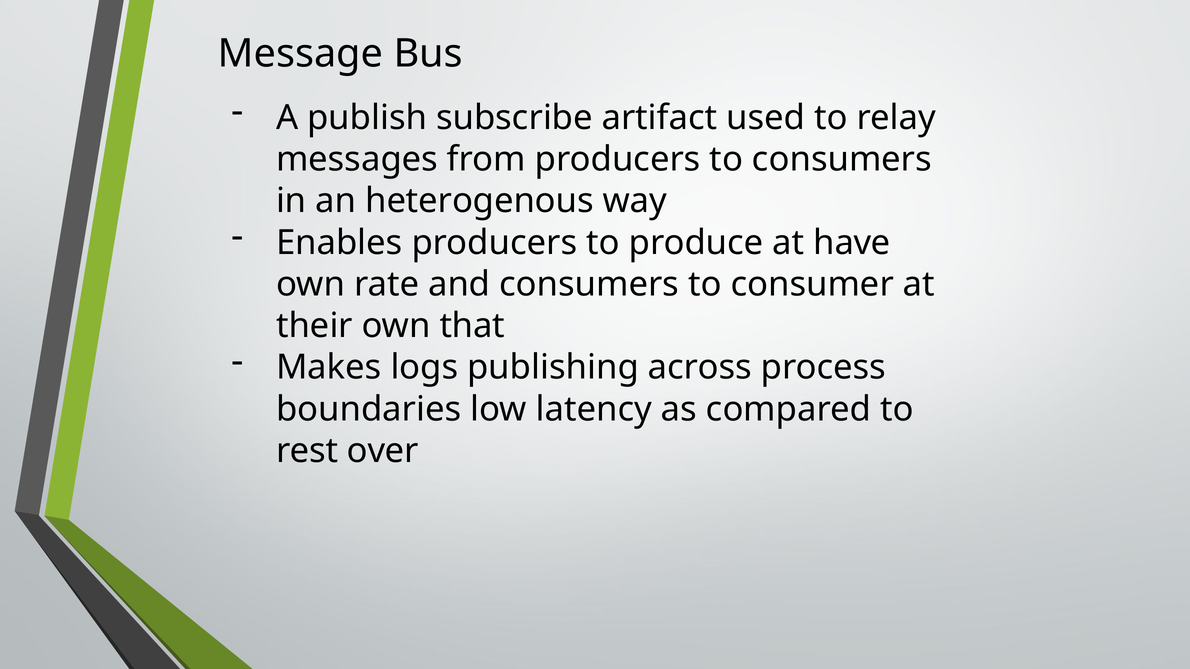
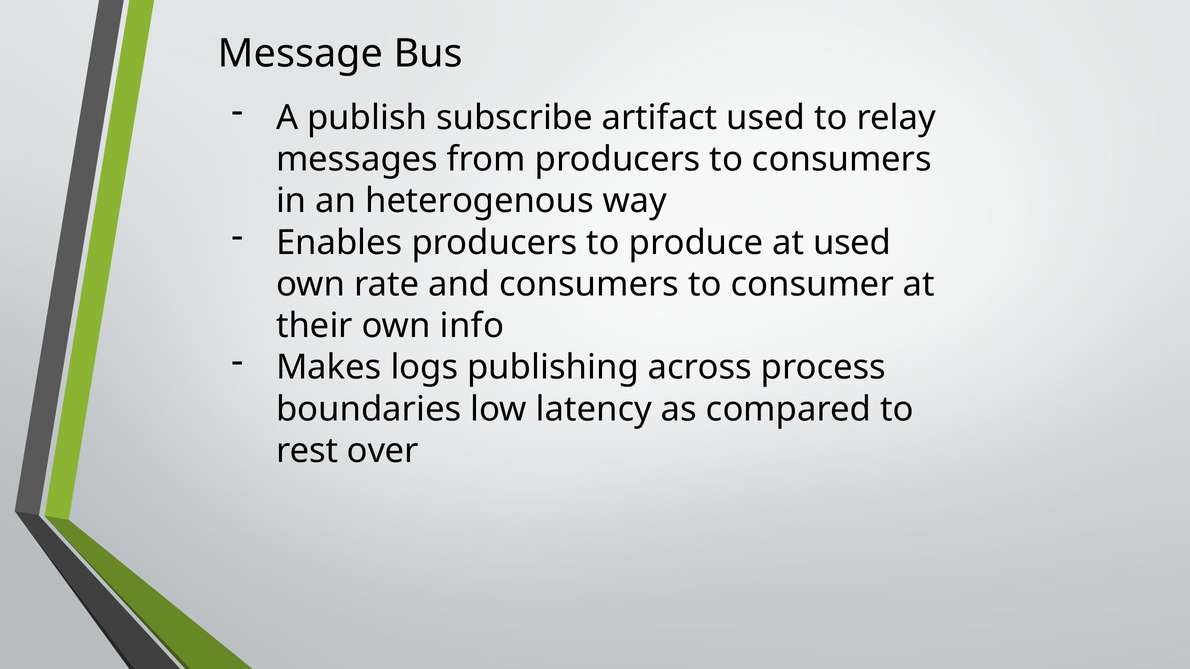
at have: have -> used
that: that -> info
